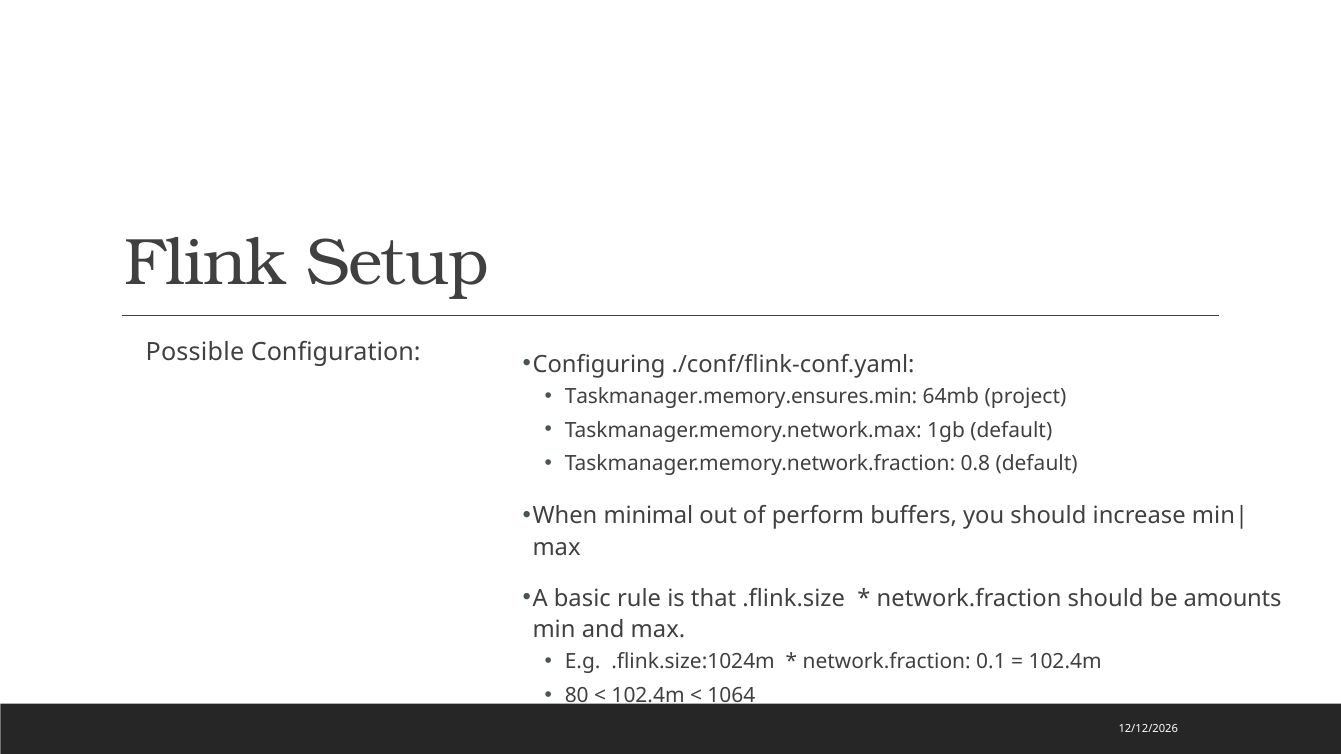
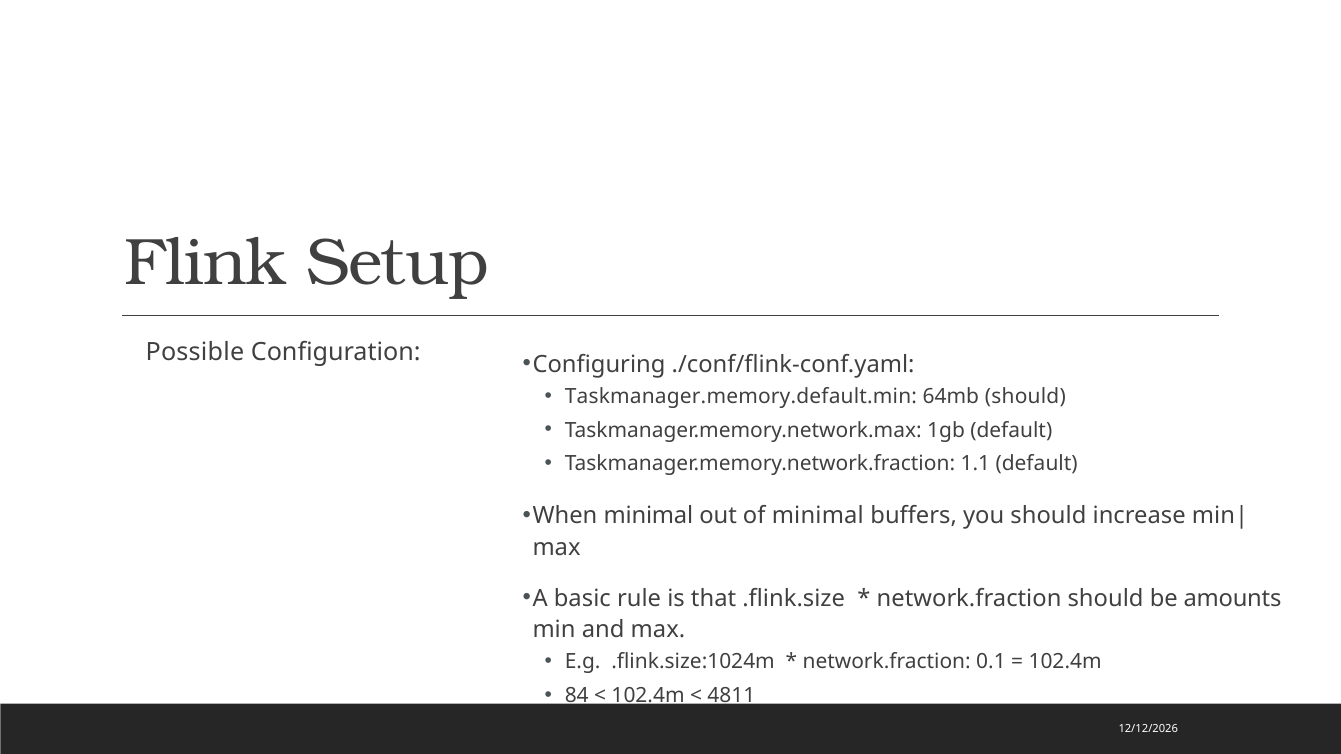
Taskmanager.memory.ensures.min: Taskmanager.memory.ensures.min -> Taskmanager.memory.default.min
64mb project: project -> should
0.8: 0.8 -> 1.1
of perform: perform -> minimal
80: 80 -> 84
1064: 1064 -> 4811
